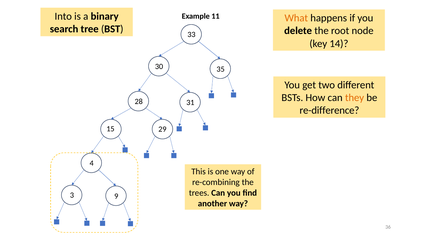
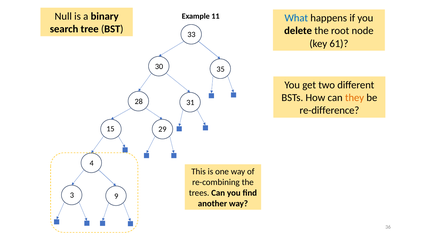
Into: Into -> Null
What colour: orange -> blue
14: 14 -> 61
